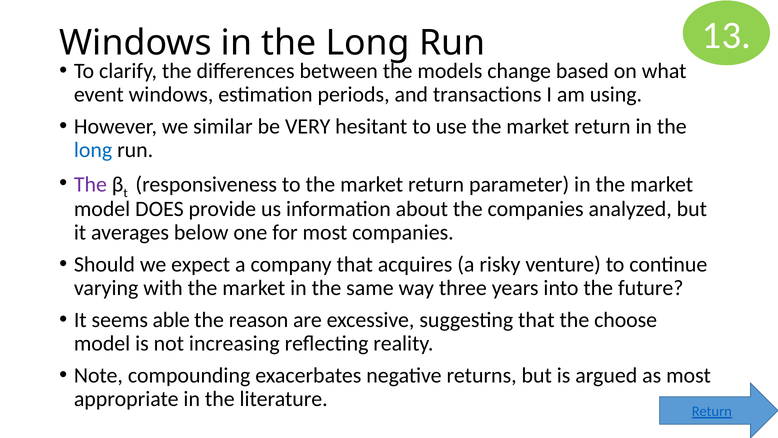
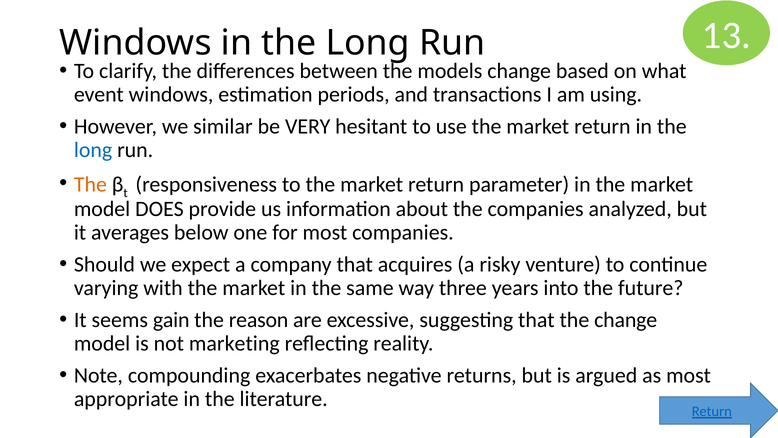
The at (90, 184) colour: purple -> orange
able: able -> gain
the choose: choose -> change
increasing: increasing -> marketing
